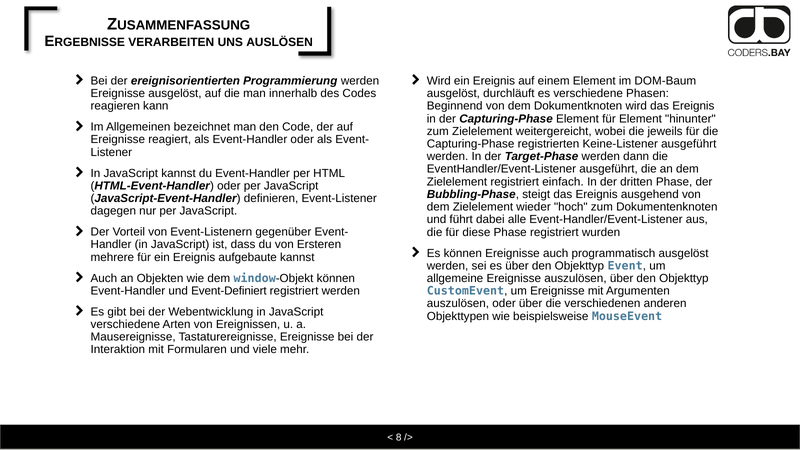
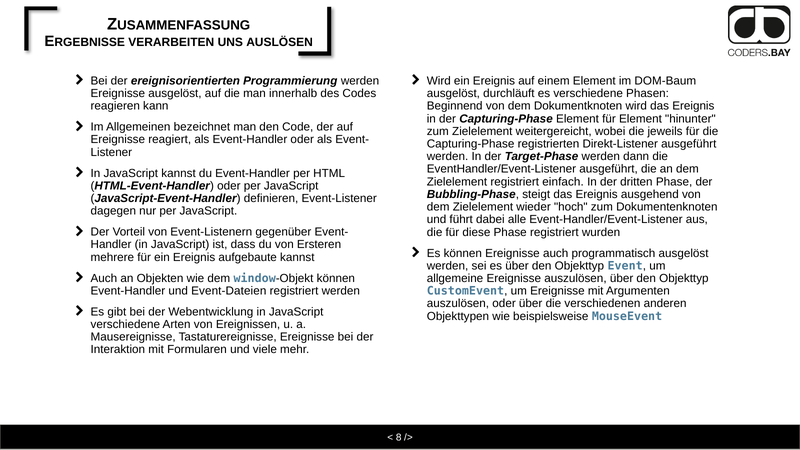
Keine-Listener: Keine-Listener -> Direkt-Listener
Event-Definiert: Event-Definiert -> Event-Dateien
